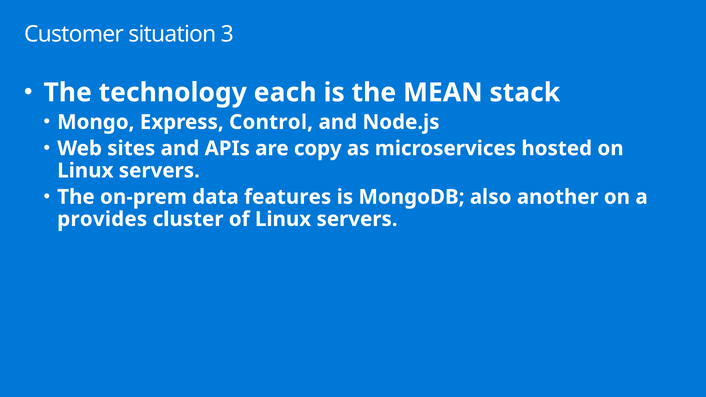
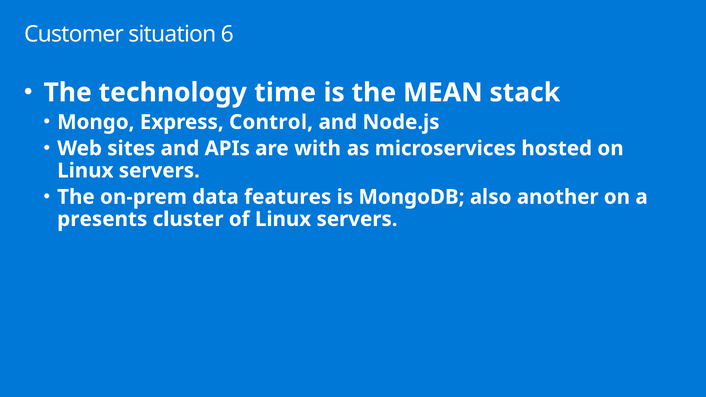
3: 3 -> 6
each: each -> time
copy: copy -> with
provides: provides -> presents
